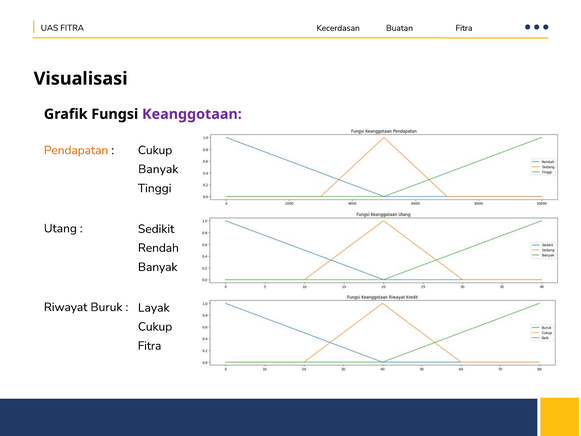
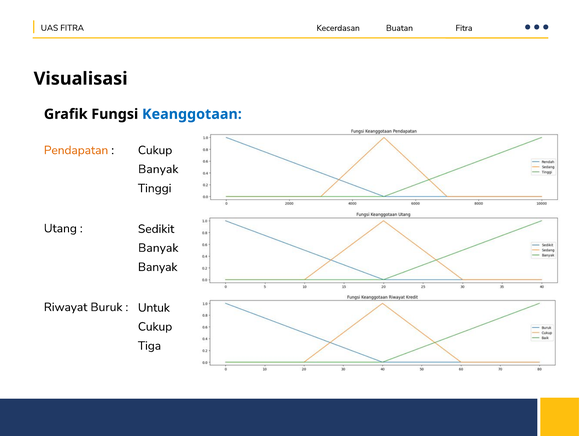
Keanggotaan colour: purple -> blue
Rendah at (158, 248): Rendah -> Banyak
Layak: Layak -> Untuk
Fitra at (150, 346): Fitra -> Tiga
